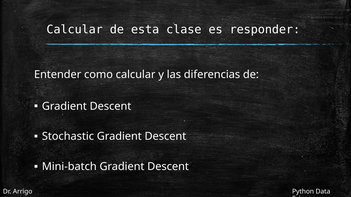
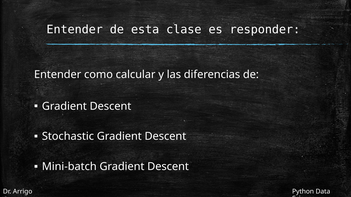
Calcular at (75, 30): Calcular -> Entender
